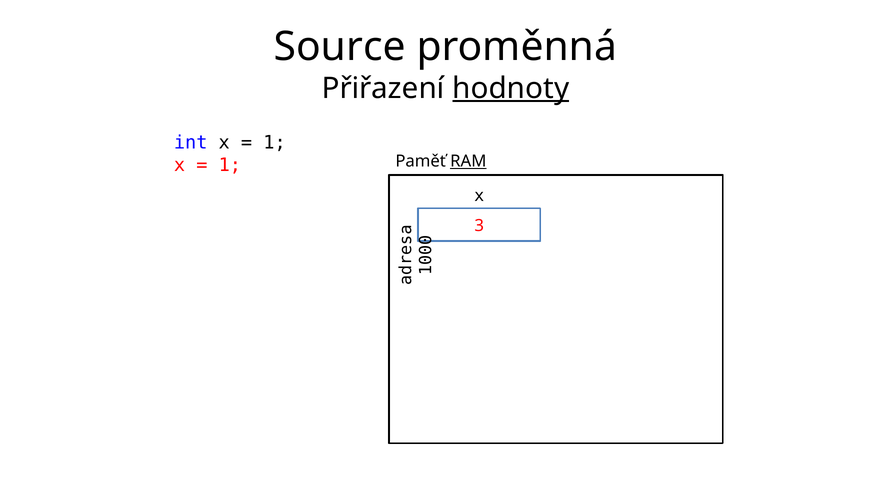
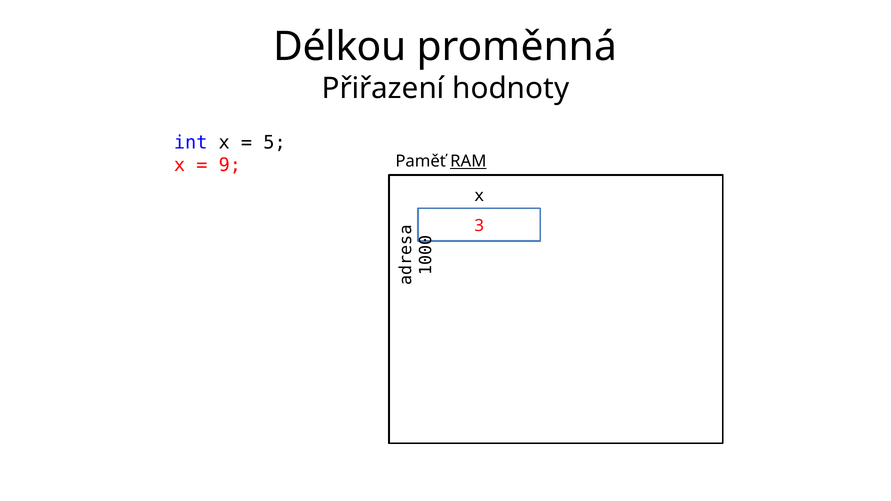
Source: Source -> Délkou
hodnoty underline: present -> none
1 at (275, 143): 1 -> 5
1 at (230, 165): 1 -> 9
